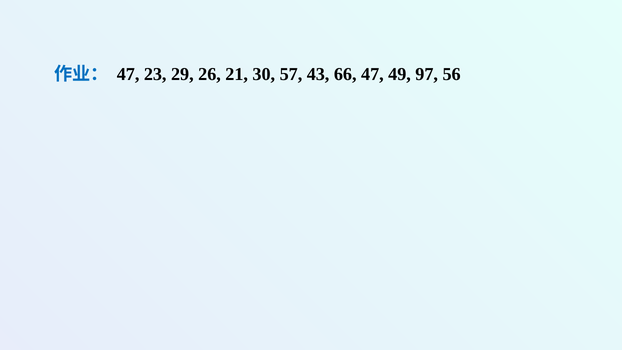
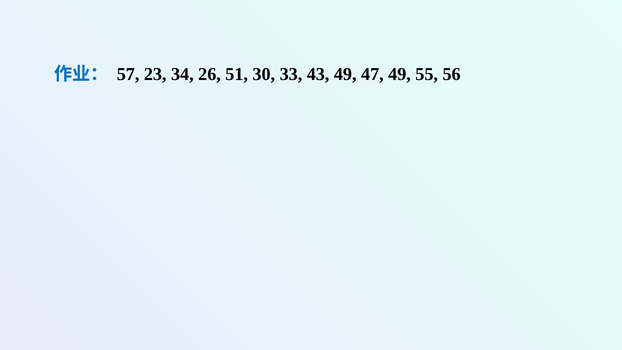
47 at (128, 74): 47 -> 57
29: 29 -> 34
21: 21 -> 51
57: 57 -> 33
43 66: 66 -> 49
97: 97 -> 55
